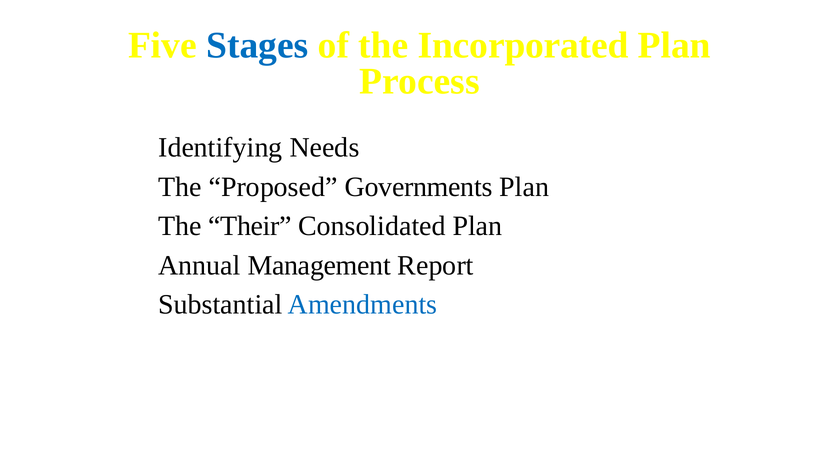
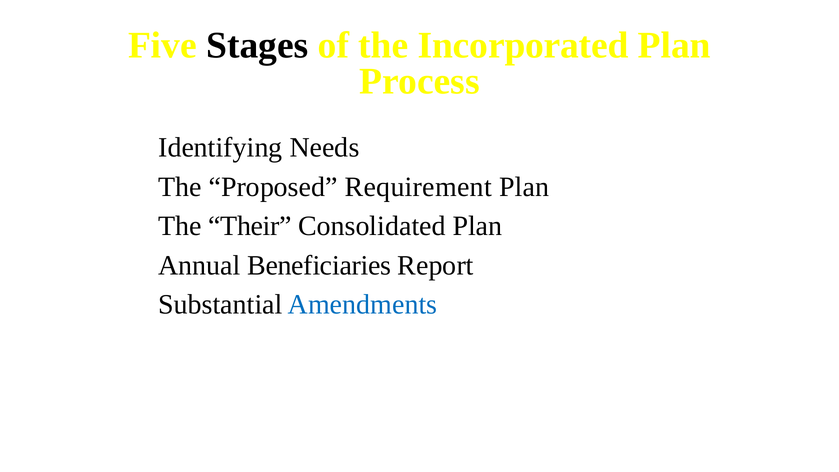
Stages colour: blue -> black
Governments: Governments -> Requirement
Management: Management -> Beneficiaries
